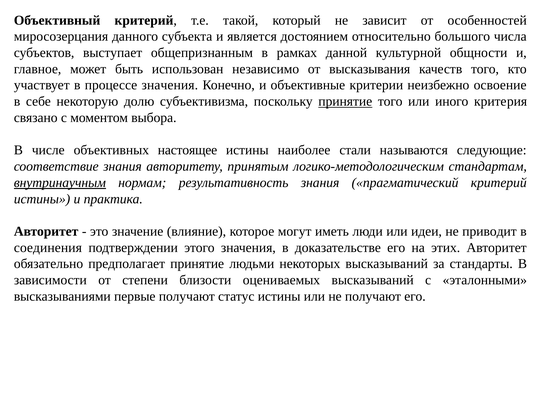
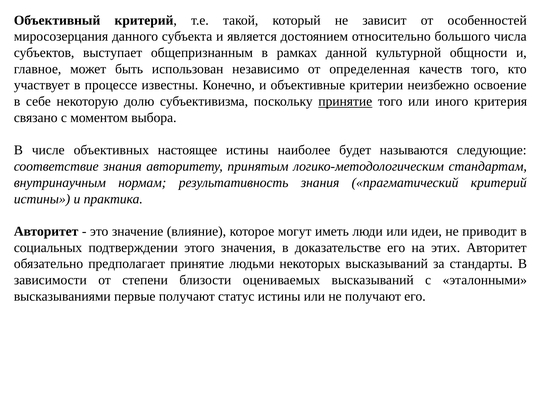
высказывания: высказывания -> определенная
процессе значения: значения -> известны
стали: стали -> будет
внутринаучным underline: present -> none
соединения: соединения -> социальных
